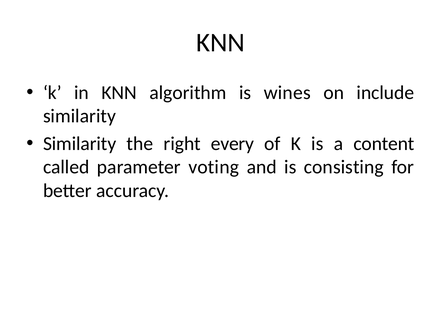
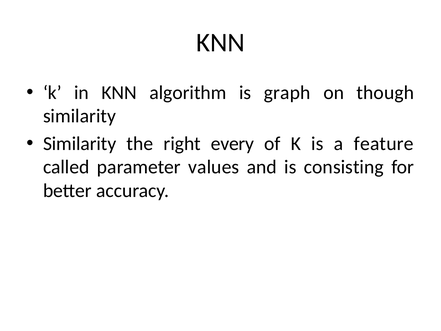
wines: wines -> graph
include: include -> though
content: content -> feature
voting: voting -> values
